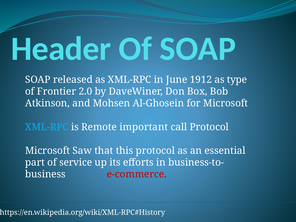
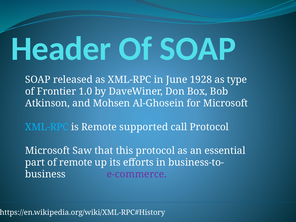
1912: 1912 -> 1928
2.0: 2.0 -> 1.0
important: important -> supported
of service: service -> remote
e-commerce colour: red -> purple
